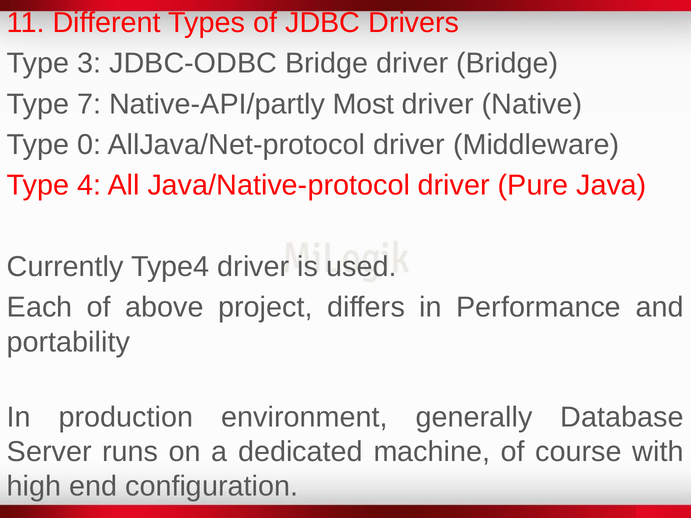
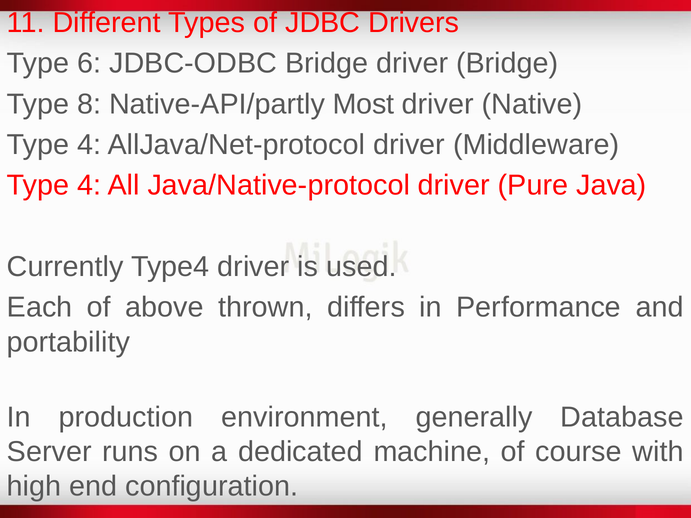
3: 3 -> 6
7: 7 -> 8
0 at (89, 145): 0 -> 4
project: project -> thrown
